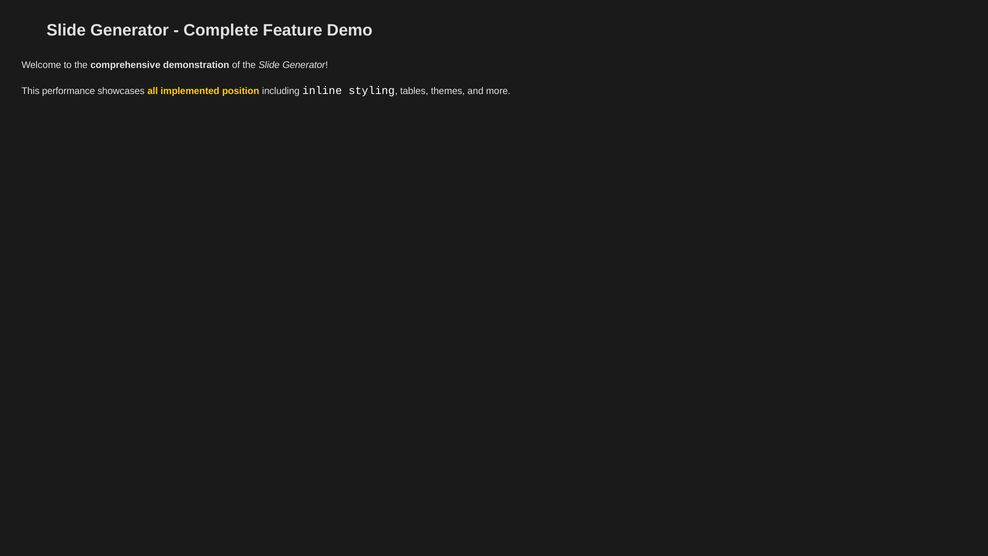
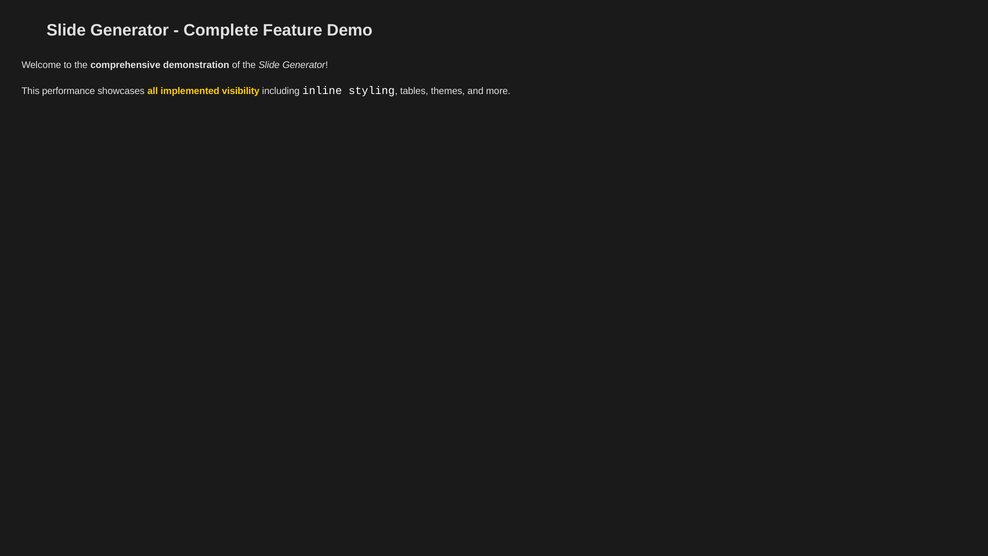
position: position -> visibility
